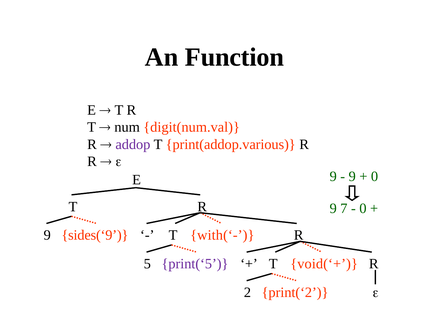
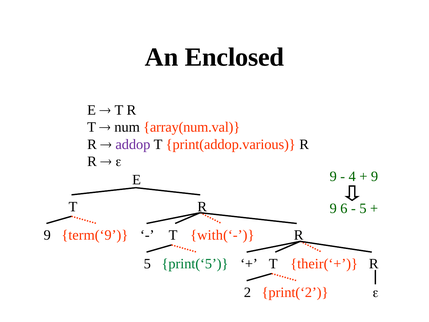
Function: Function -> Enclosed
digit(num.val: digit(num.val -> array(num.val
9 at (352, 176): 9 -> 4
0 at (375, 176): 0 -> 9
7: 7 -> 6
0 at (363, 208): 0 -> 5
sides(‘9: sides(‘9 -> term(‘9
print(‘5 colour: purple -> green
void(‘+: void(‘+ -> their(‘+
